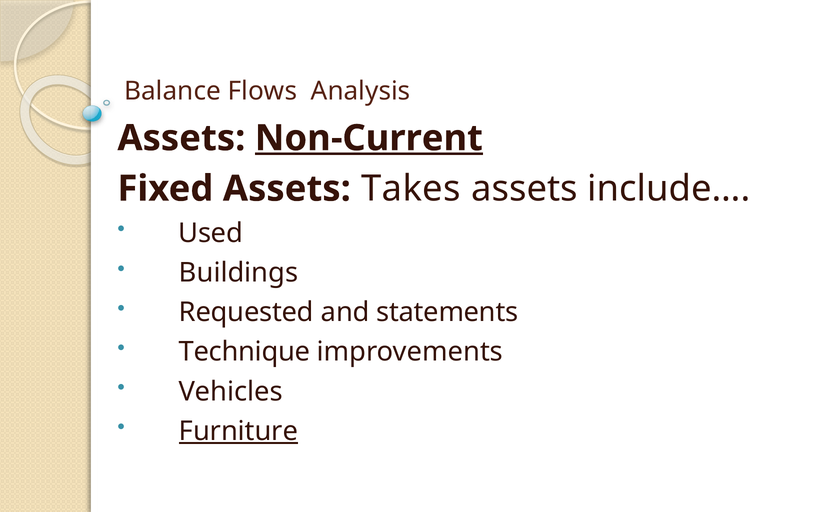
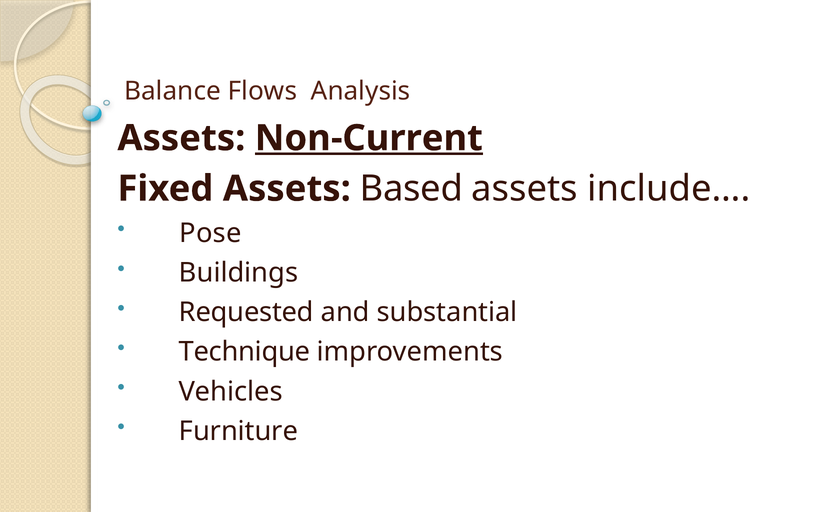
Takes: Takes -> Based
Used: Used -> Pose
statements: statements -> substantial
Furniture underline: present -> none
